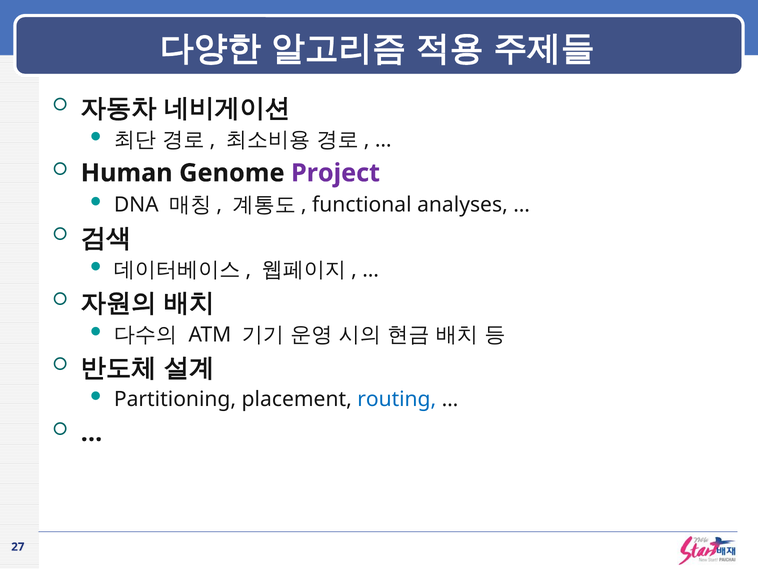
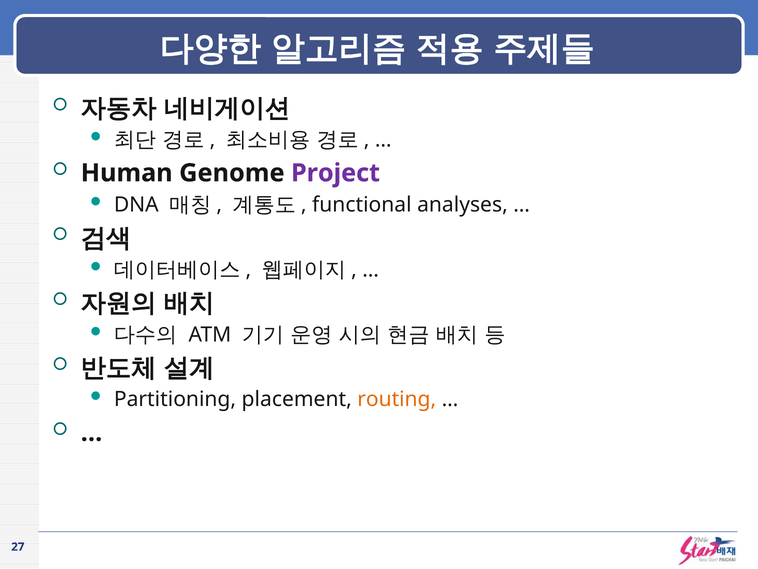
routing colour: blue -> orange
